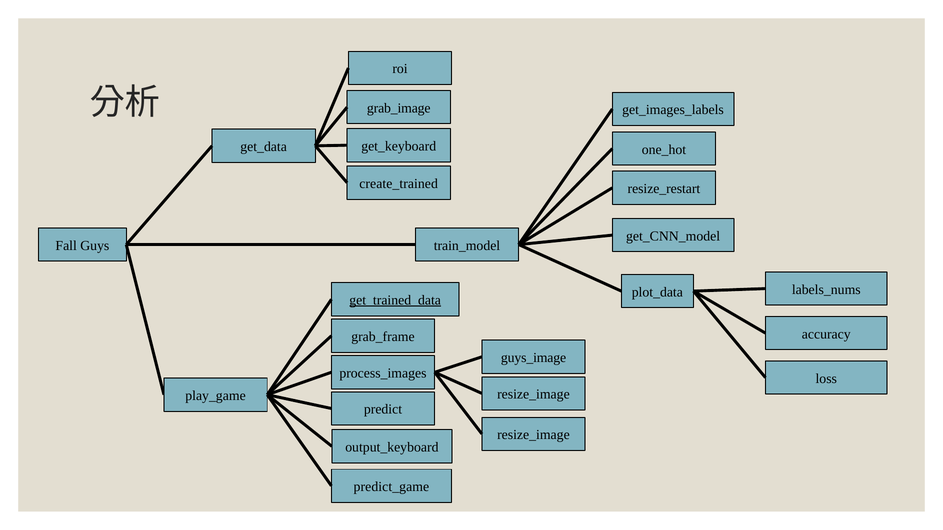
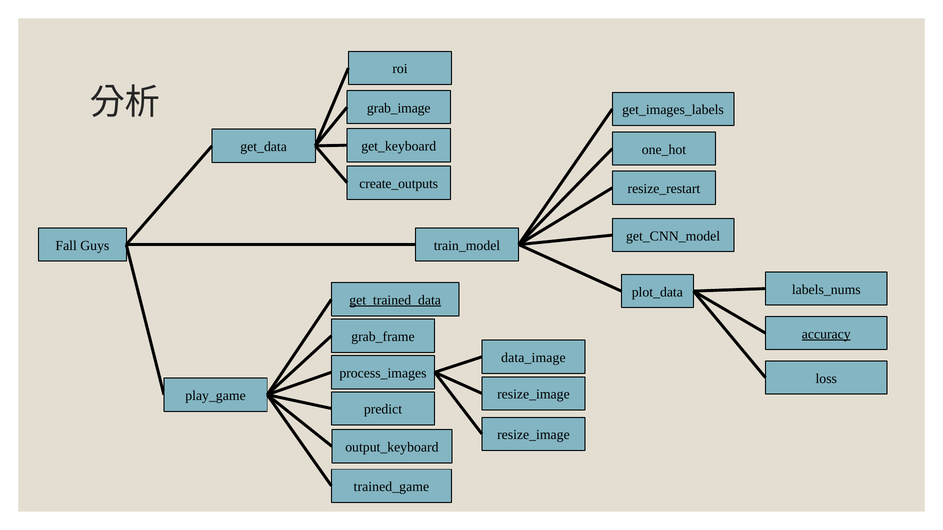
create_trained: create_trained -> create_outputs
accuracy underline: none -> present
guys_image: guys_image -> data_image
predict_game: predict_game -> trained_game
